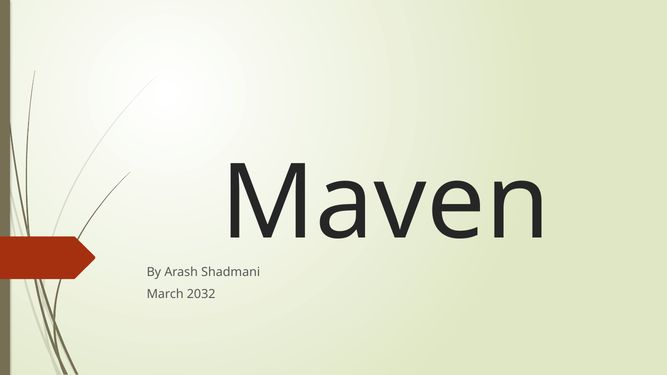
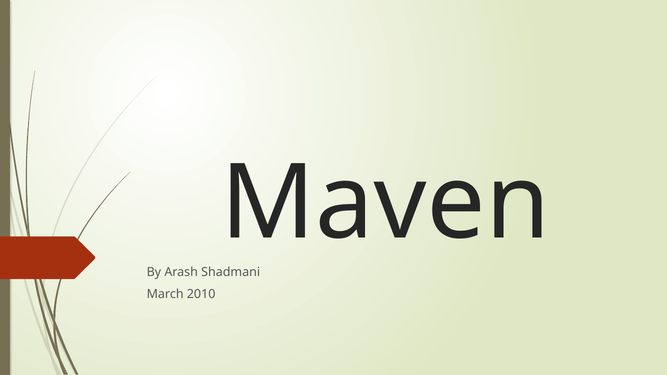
2032: 2032 -> 2010
